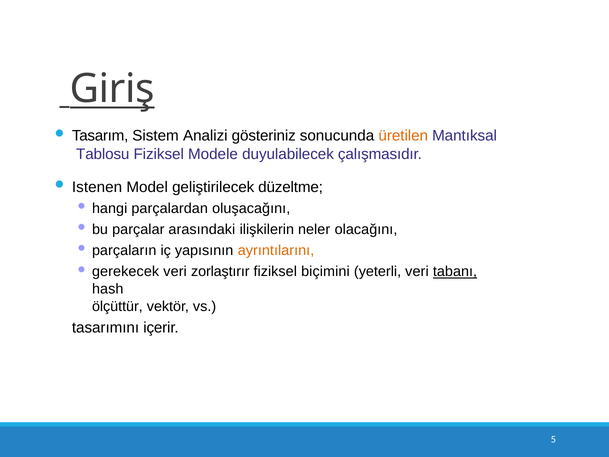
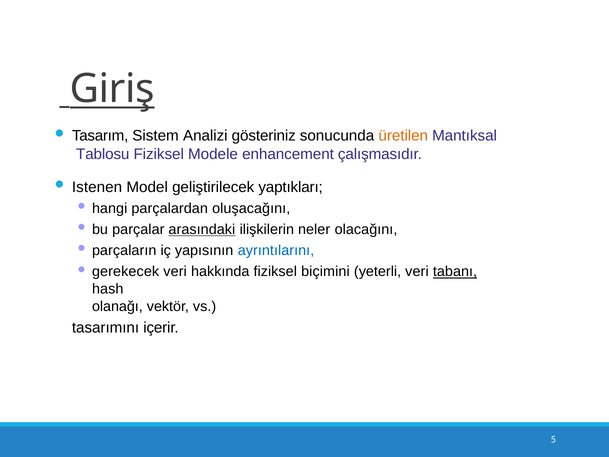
duyulabilecek: duyulabilecek -> enhancement
düzeltme: düzeltme -> yaptıkları
arasındaki underline: none -> present
ayrıntılarını colour: orange -> blue
zorlaştırır: zorlaştırır -> hakkında
ölçüttür: ölçüttür -> olanağı
